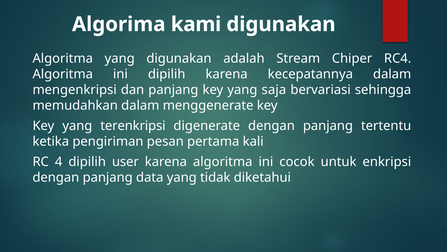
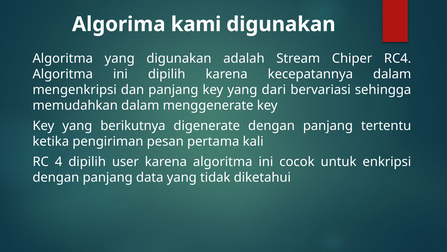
saja: saja -> dari
terenkripsi: terenkripsi -> berikutnya
